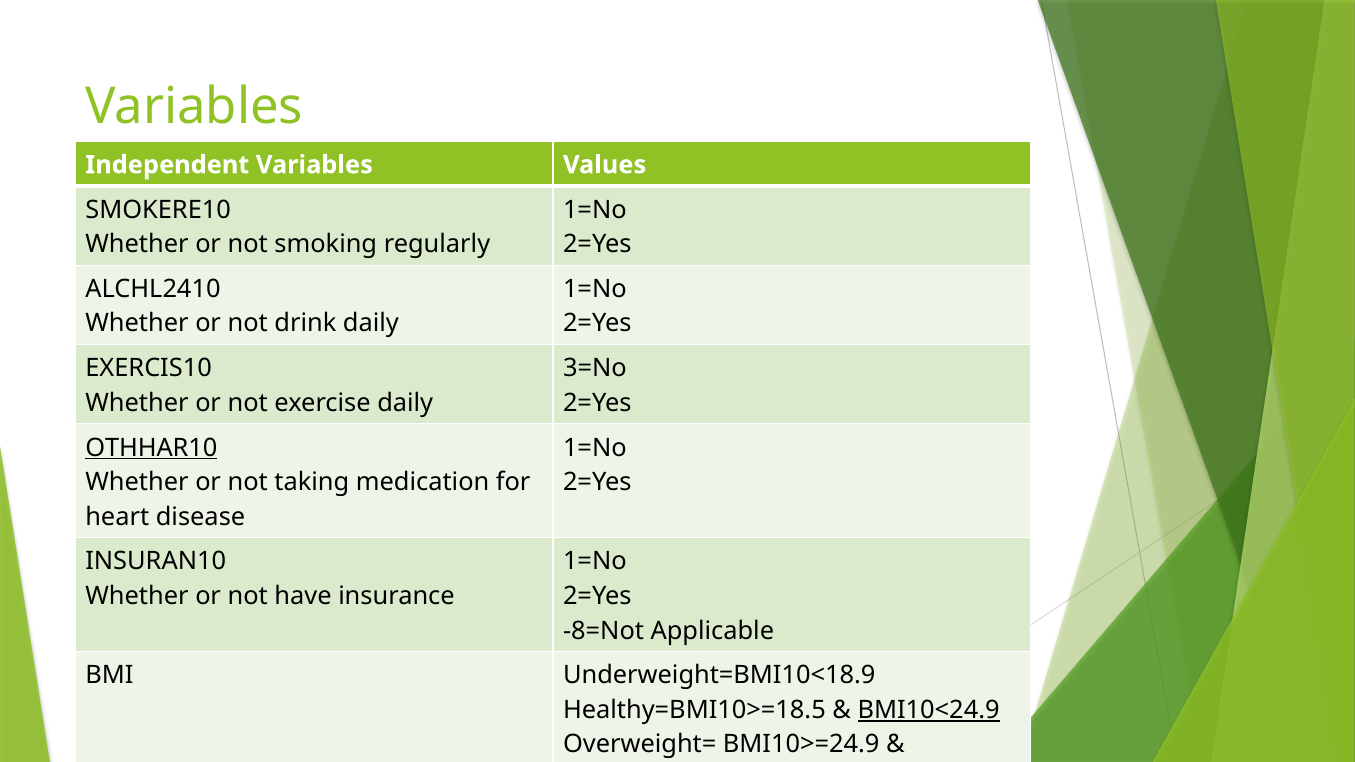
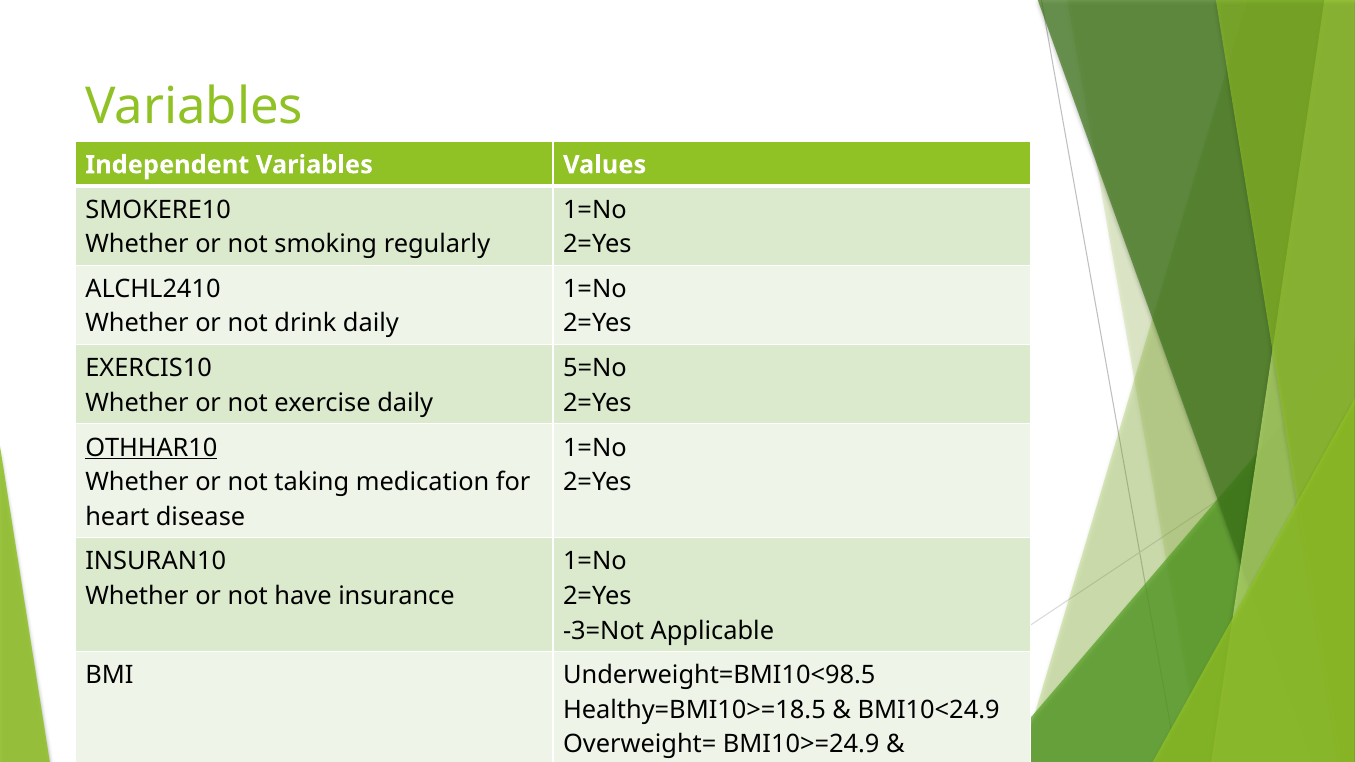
3=No: 3=No -> 5=No
-8=Not: -8=Not -> -3=Not
Underweight=BMI10<18.9: Underweight=BMI10<18.9 -> Underweight=BMI10<98.5
BMI10<24.9 underline: present -> none
